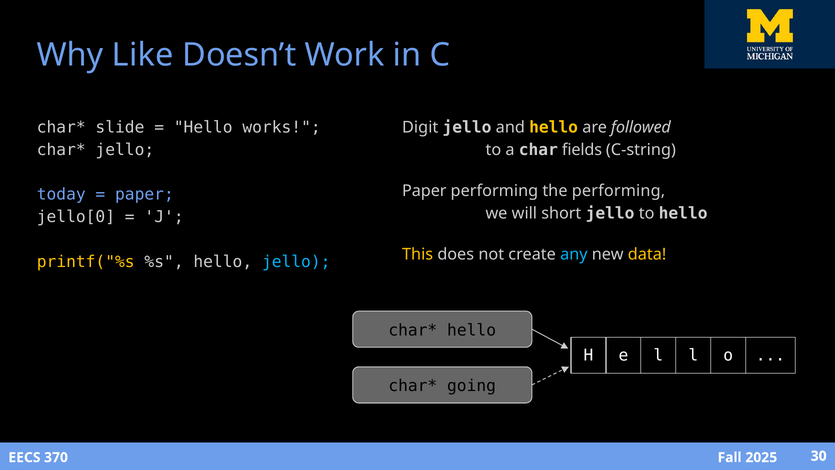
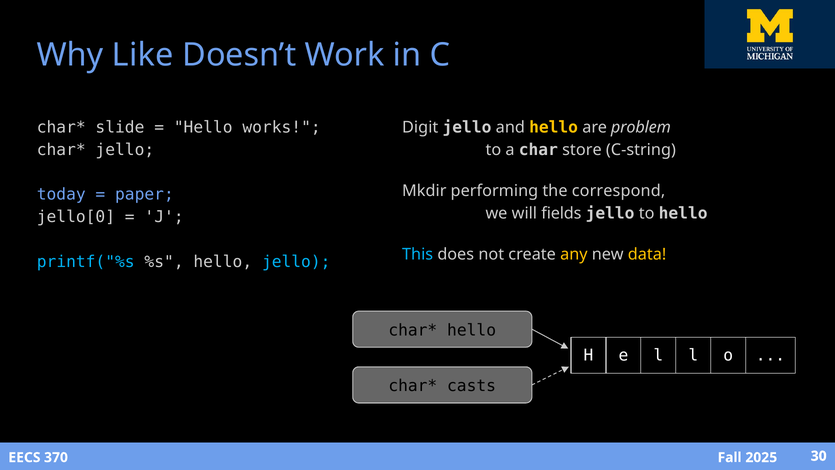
followed: followed -> problem
fields: fields -> store
Paper at (424, 191): Paper -> Mkdir
the performing: performing -> correspond
short: short -> fields
This colour: yellow -> light blue
any colour: light blue -> yellow
printf("%s colour: yellow -> light blue
going: going -> casts
